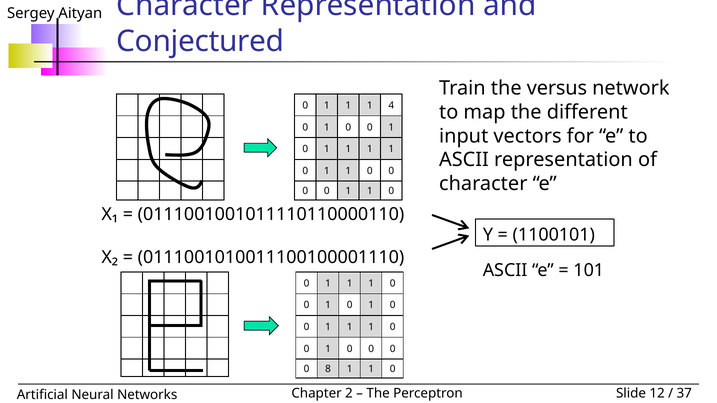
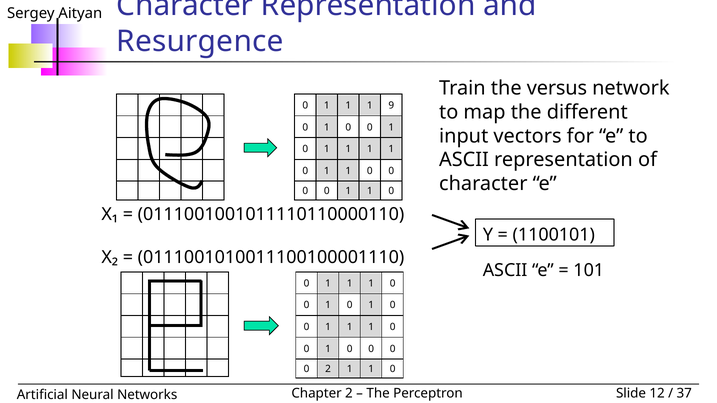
Conjectured: Conjectured -> Resurgence
4: 4 -> 9
0 8: 8 -> 2
